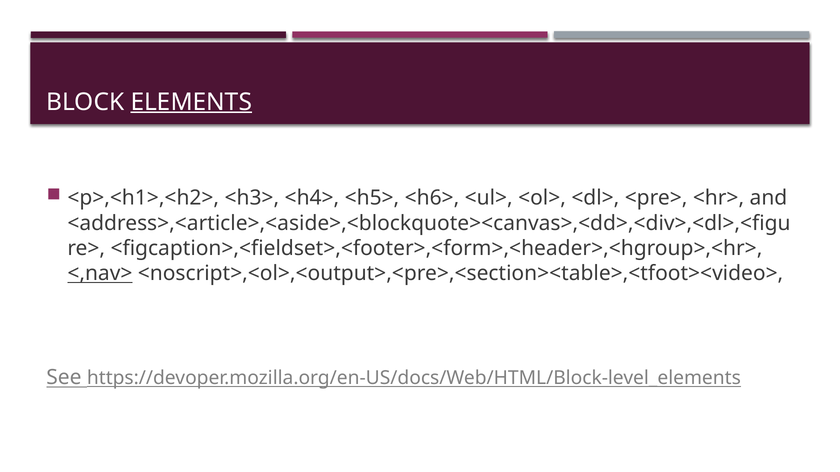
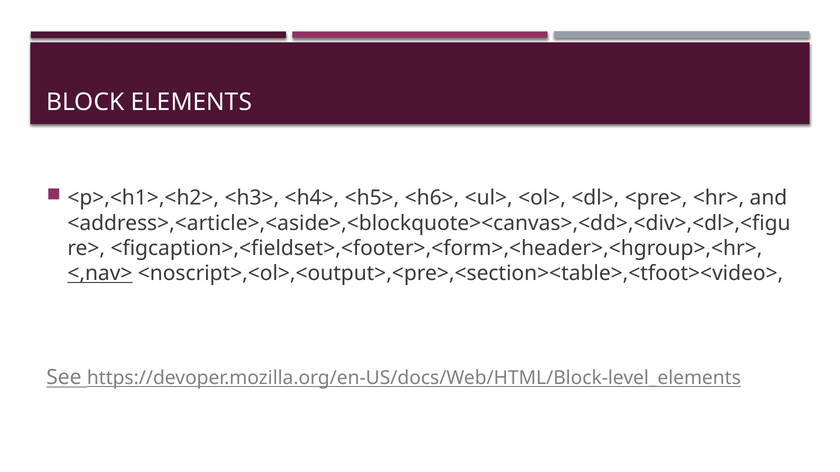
ELEMENTS underline: present -> none
